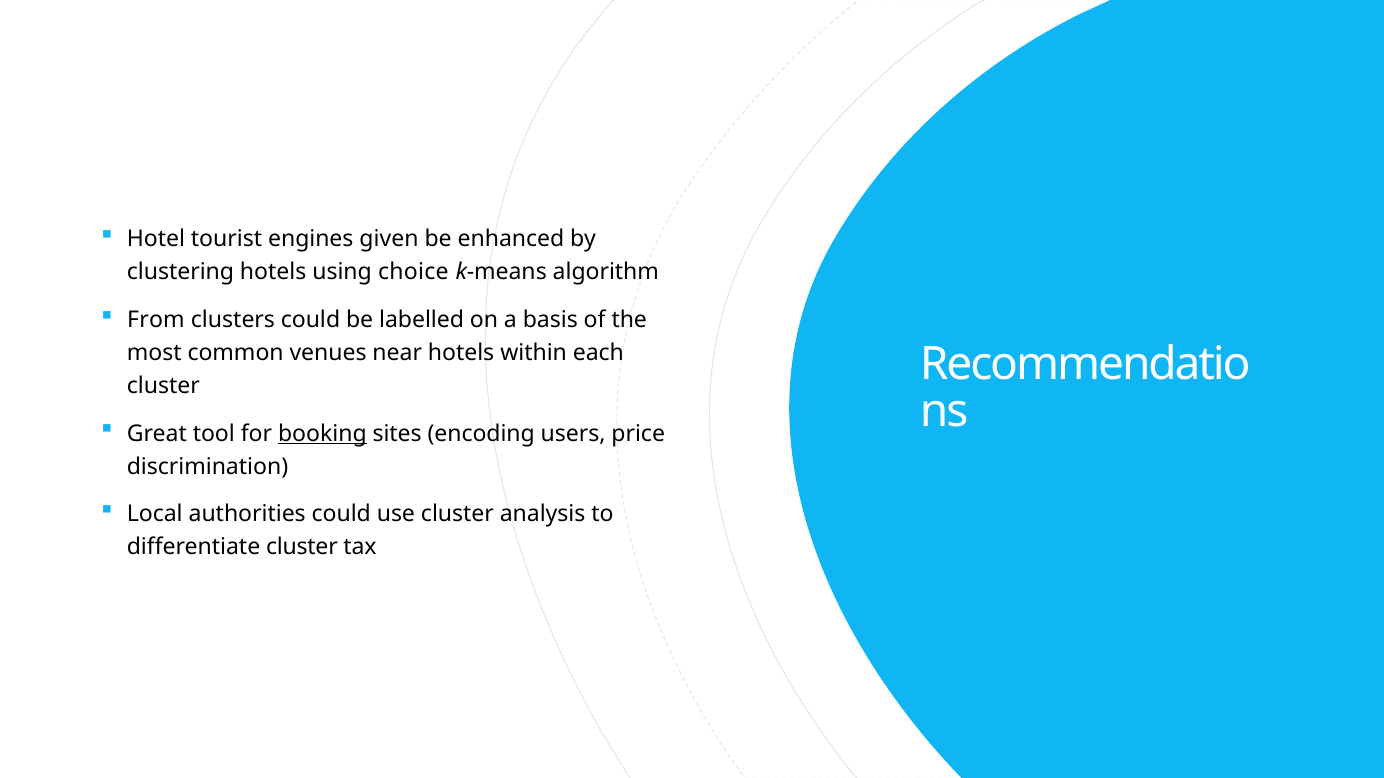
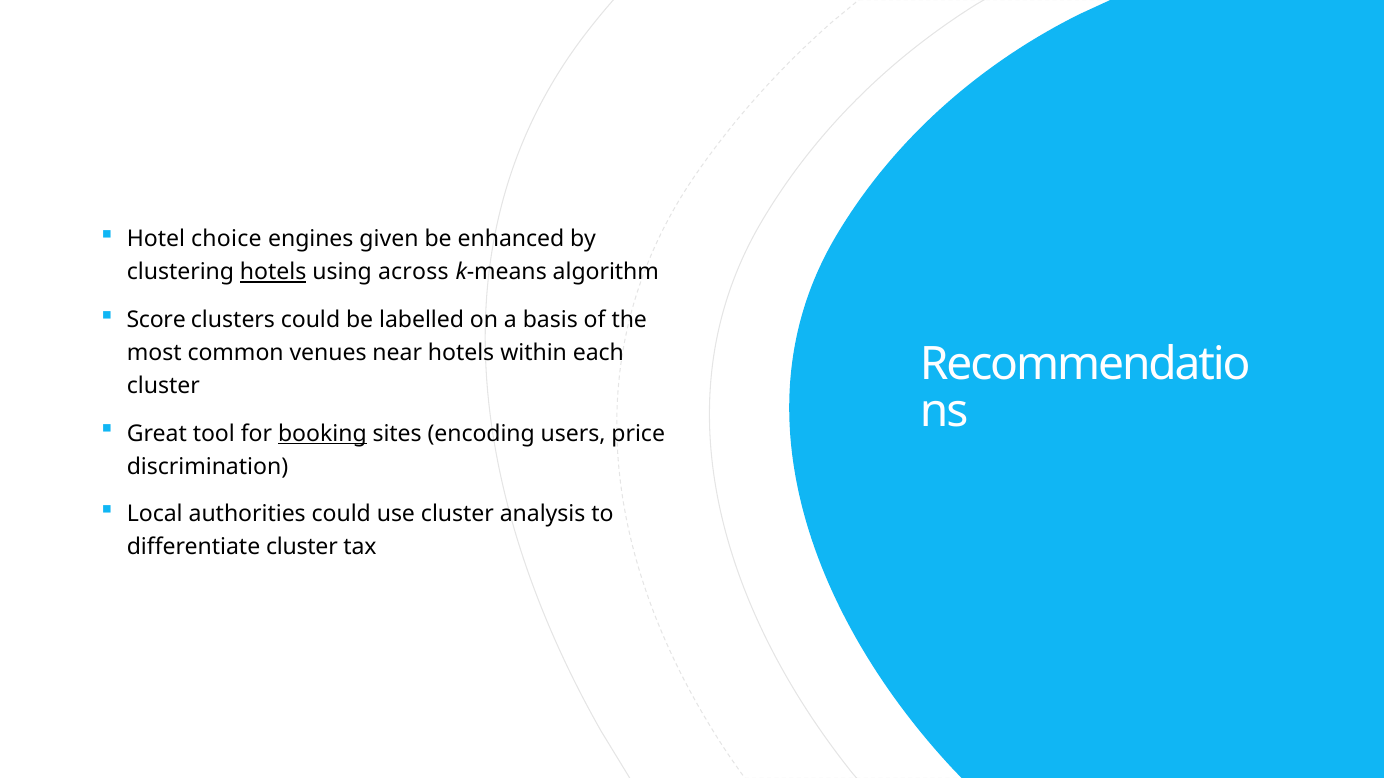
tourist: tourist -> choice
hotels at (273, 272) underline: none -> present
choice: choice -> across
From: From -> Score
